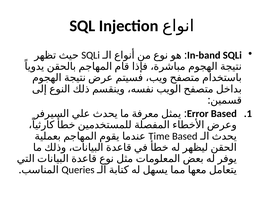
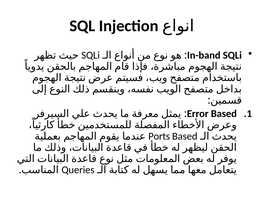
Time: Time -> Ports
